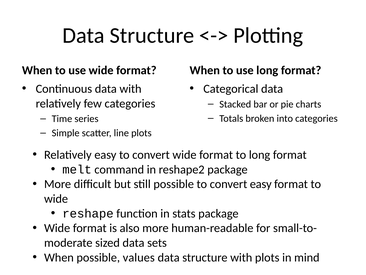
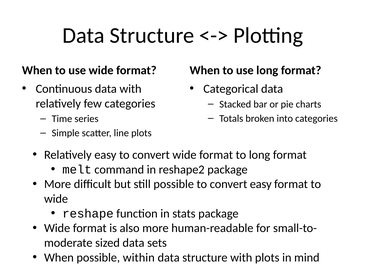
values: values -> within
